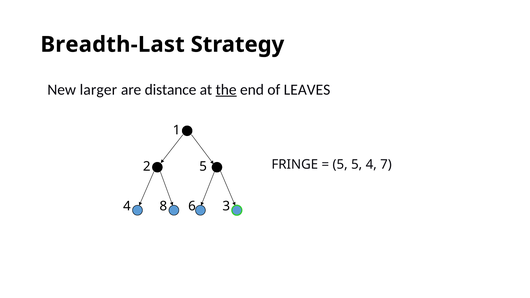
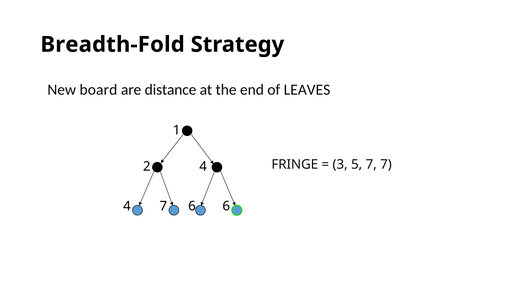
Breadth-Last: Breadth-Last -> Breadth-Fold
larger: larger -> board
the underline: present -> none
5 at (340, 165): 5 -> 3
4 at (371, 165): 4 -> 7
2 5: 5 -> 4
4 8: 8 -> 7
6 3: 3 -> 6
